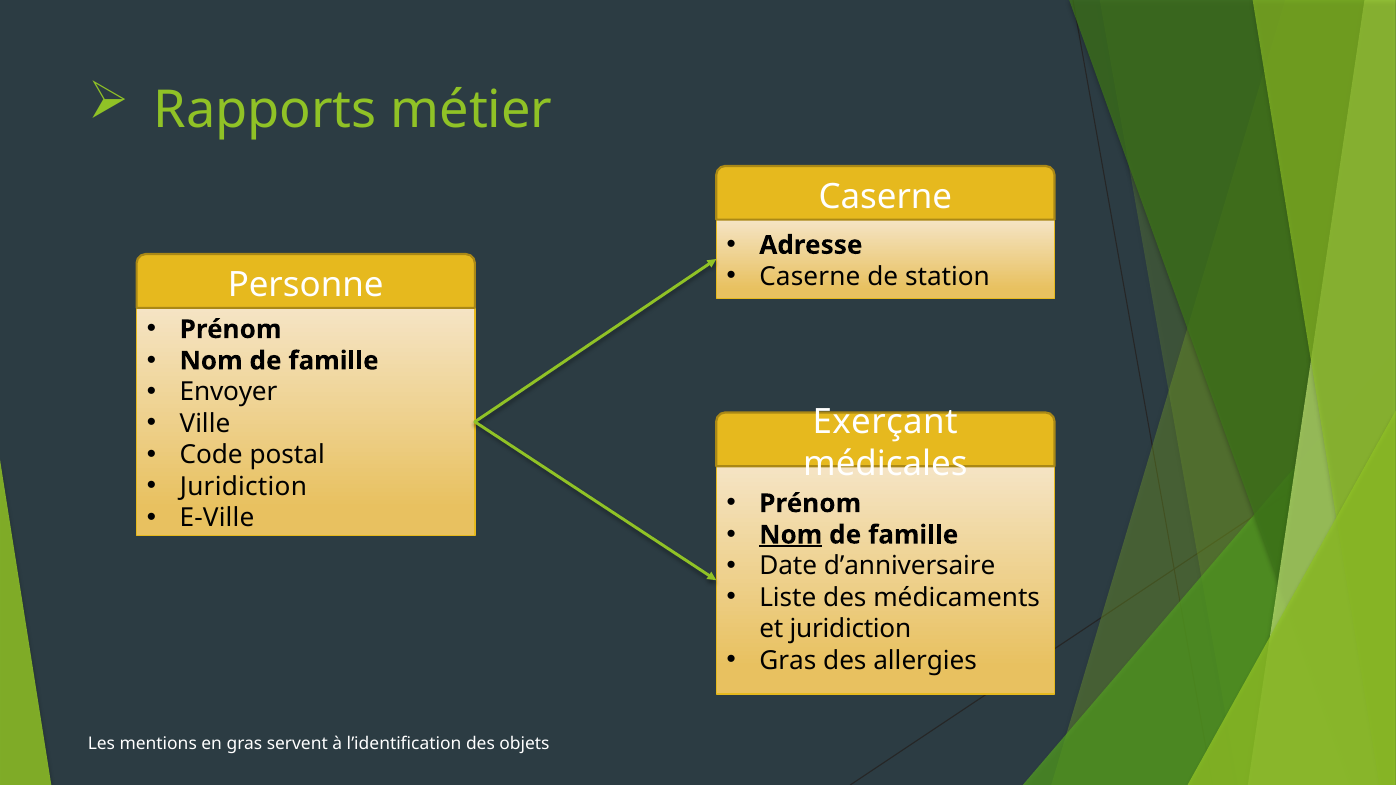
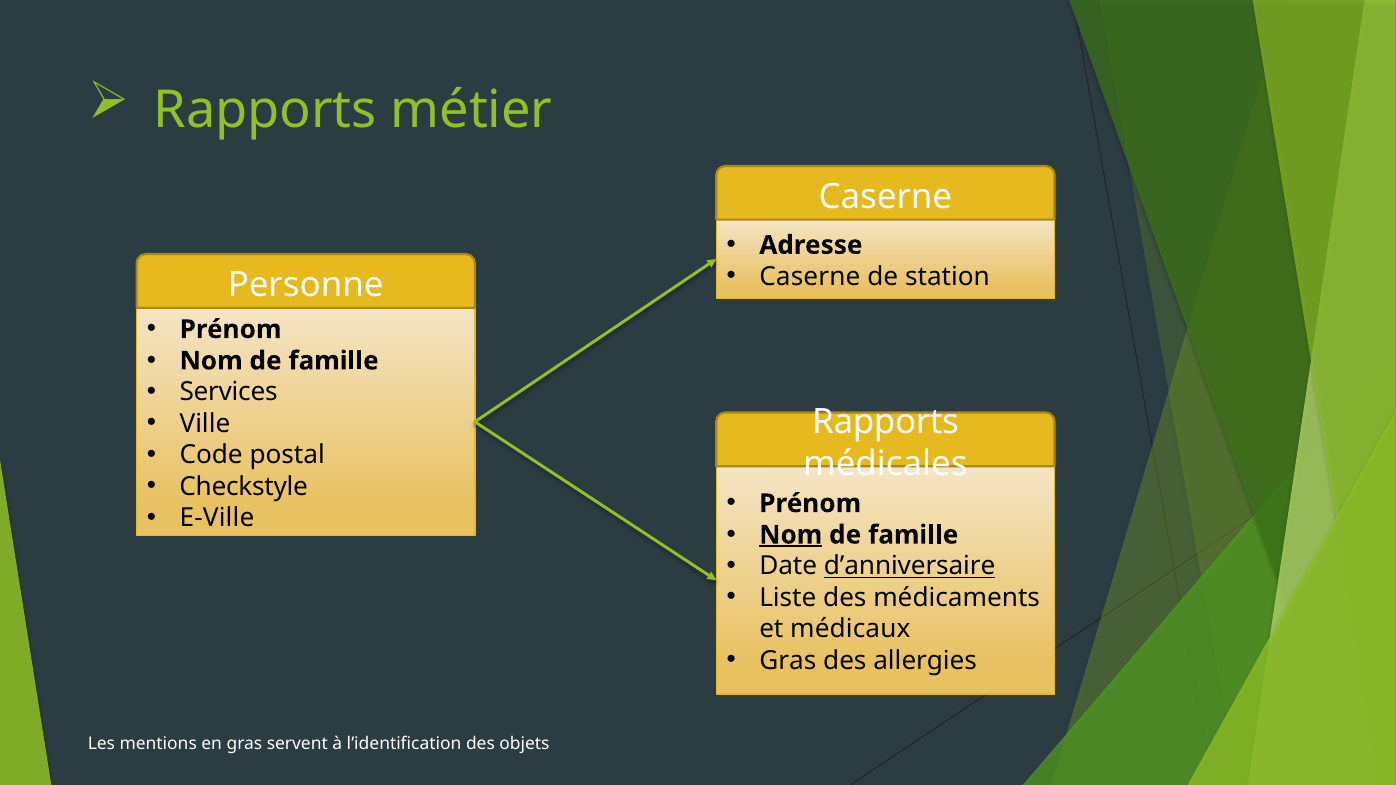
Envoyer: Envoyer -> Services
Exerçant at (885, 422): Exerçant -> Rapports
Juridiction at (243, 487): Juridiction -> Checkstyle
d’anniversaire underline: none -> present
et juridiction: juridiction -> médicaux
